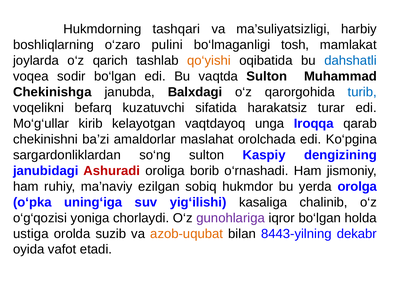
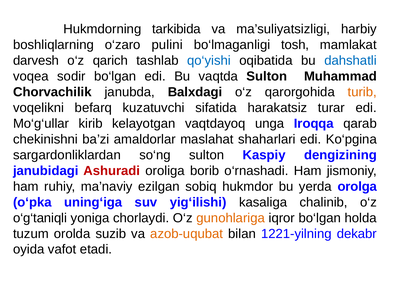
tashqari: tashqari -> tarkibida
joylarda: joylarda -> darvesh
qo‘yishi colour: orange -> blue
Chekinishga: Chekinishga -> Chorvachilik
turib colour: blue -> orange
orolchada: orolchada -> shaharlari
o‘g‘qozisi: o‘g‘qozisi -> o‘g‘taniqli
gunohlariga colour: purple -> orange
ustiga: ustiga -> tuzum
8443-yilning: 8443-yilning -> 1221-yilning
